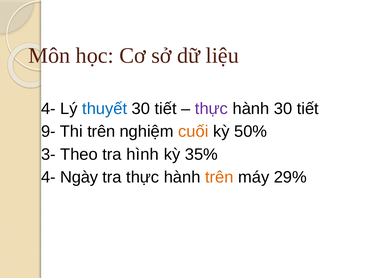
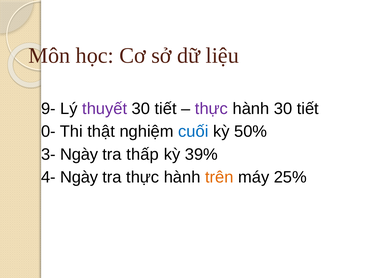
4- at (48, 109): 4- -> 9-
thuyết colour: blue -> purple
9-: 9- -> 0-
Thi trên: trên -> thật
cuối colour: orange -> blue
3- Theo: Theo -> Ngày
hình: hình -> thấp
35%: 35% -> 39%
29%: 29% -> 25%
